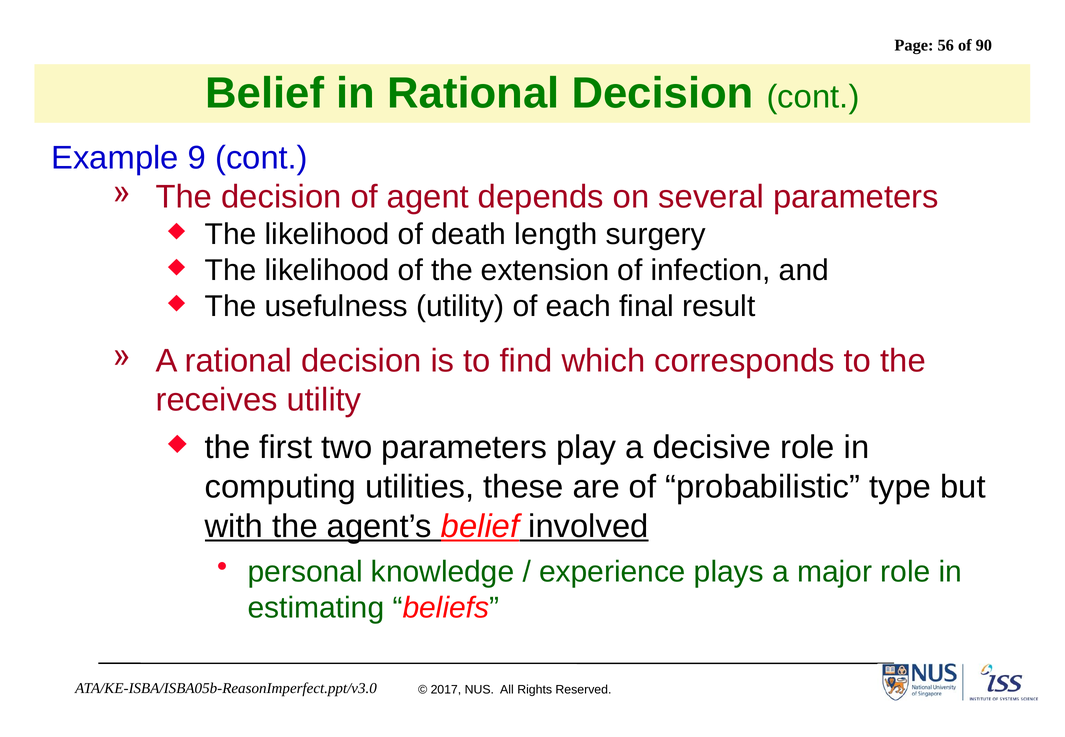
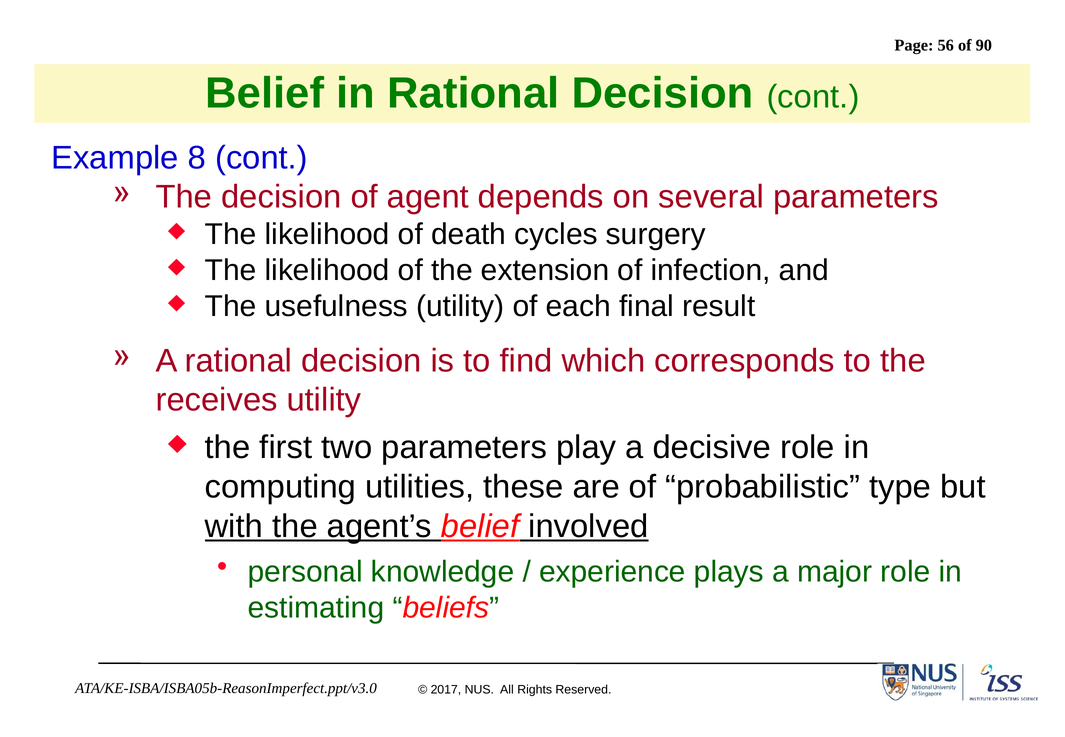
9: 9 -> 8
length: length -> cycles
